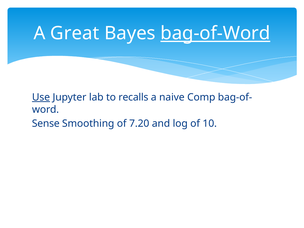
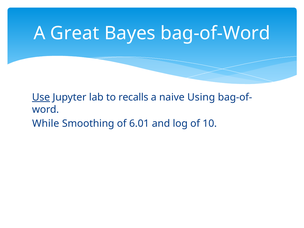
bag-of-Word underline: present -> none
Comp: Comp -> Using
Sense: Sense -> While
7.20: 7.20 -> 6.01
